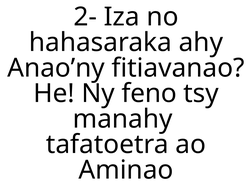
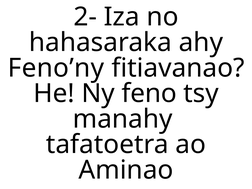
Anao’ny: Anao’ny -> Feno’ny
